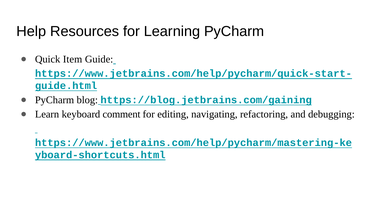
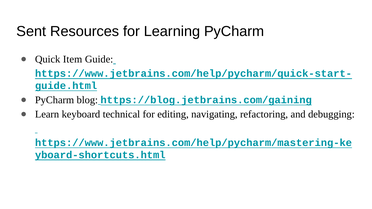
Help: Help -> Sent
comment: comment -> technical
